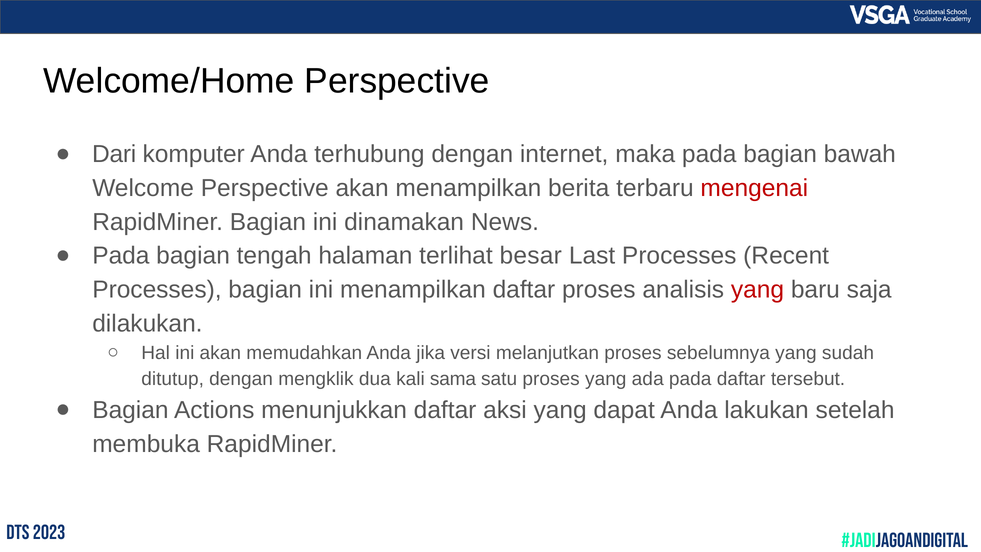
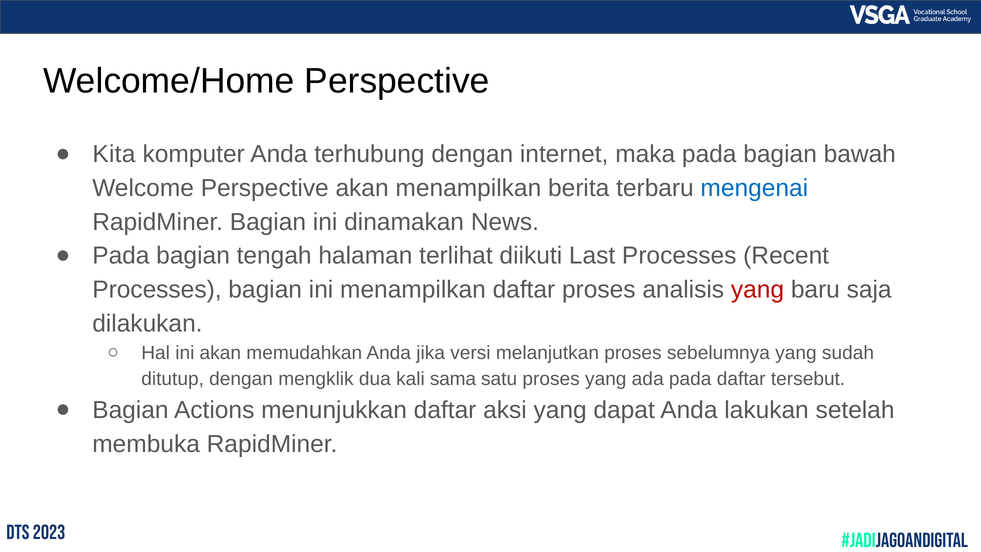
Dari: Dari -> Kita
mengenai colour: red -> blue
besar: besar -> diikuti
